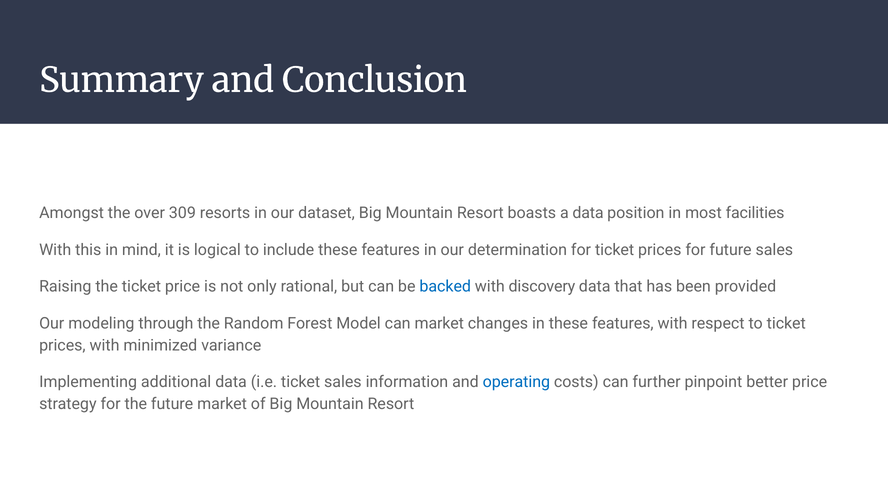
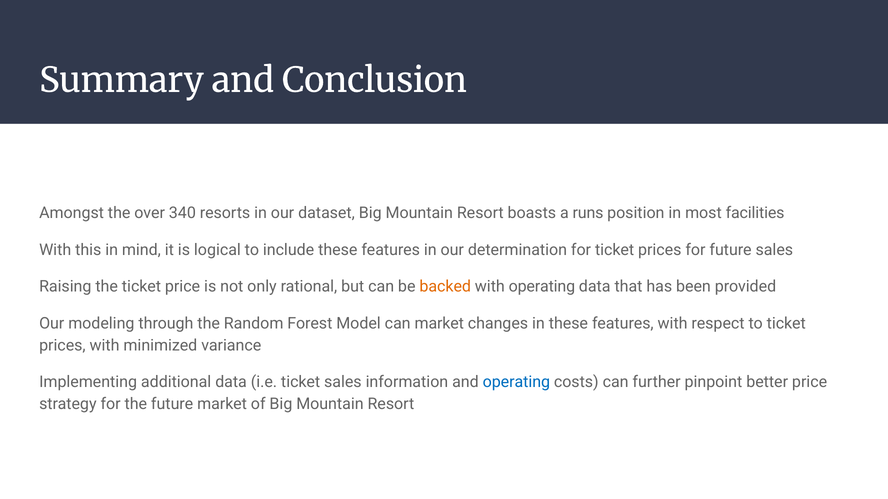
309: 309 -> 340
a data: data -> runs
backed colour: blue -> orange
with discovery: discovery -> operating
